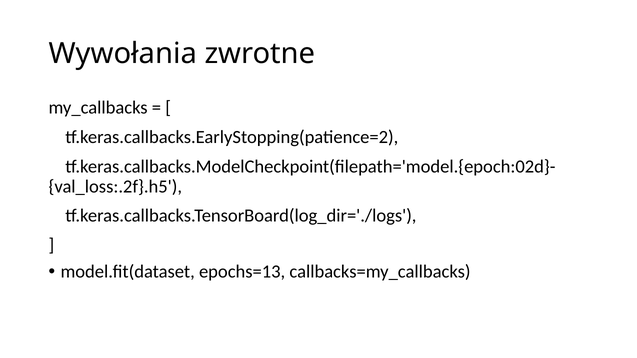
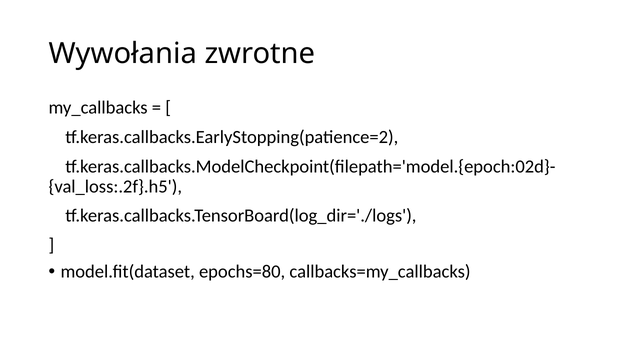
epochs=13: epochs=13 -> epochs=80
